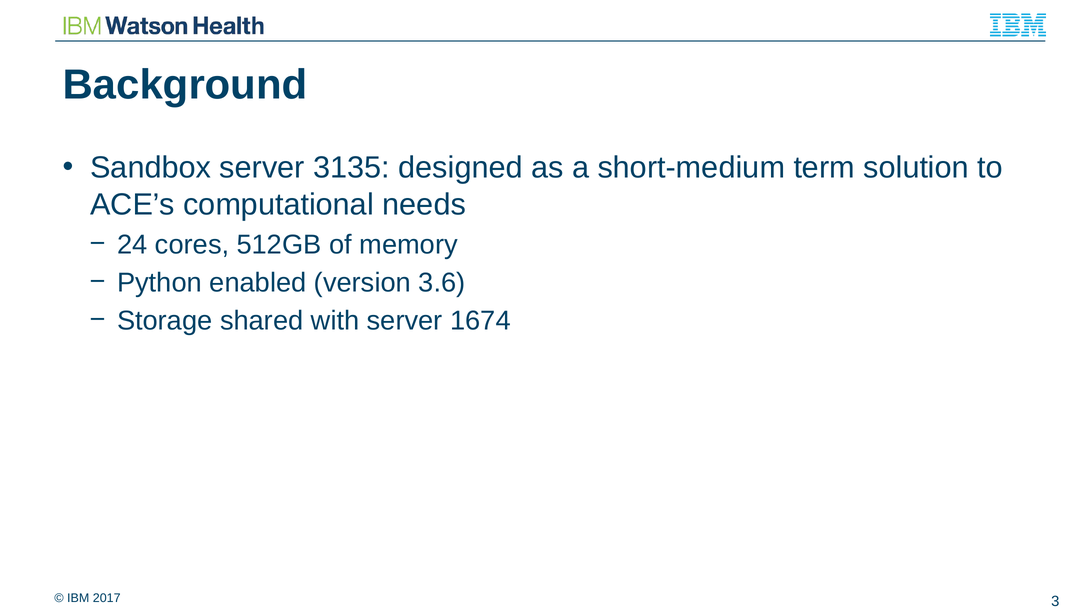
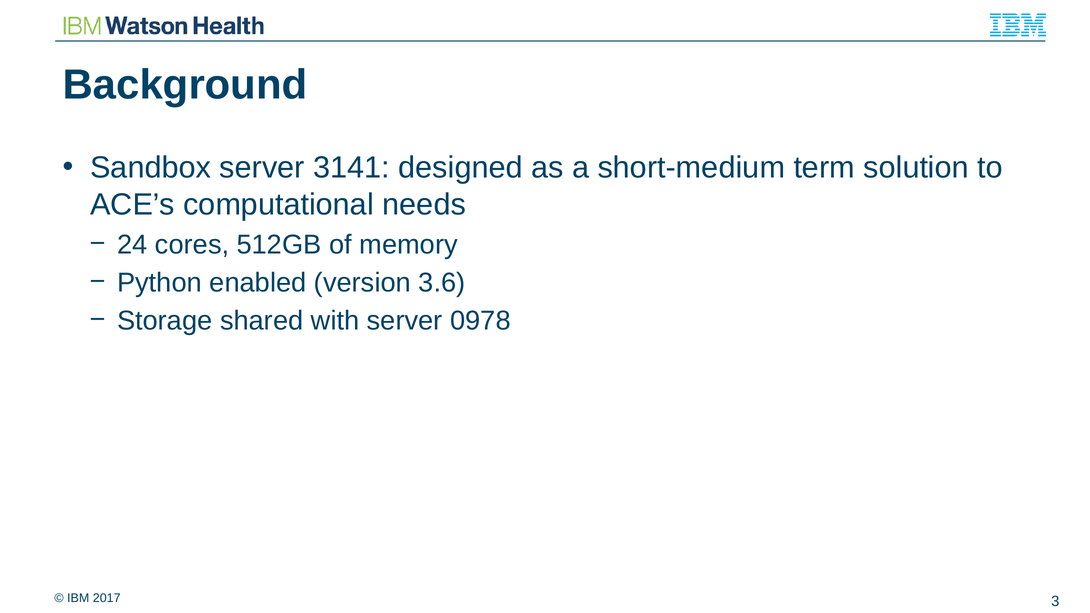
3135: 3135 -> 3141
1674: 1674 -> 0978
